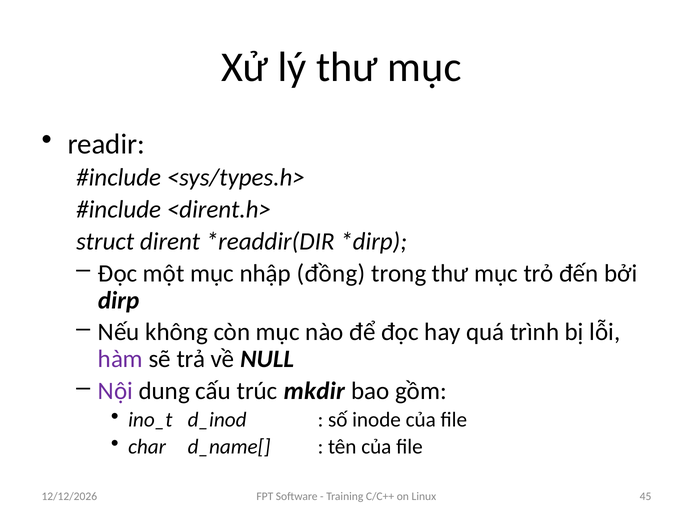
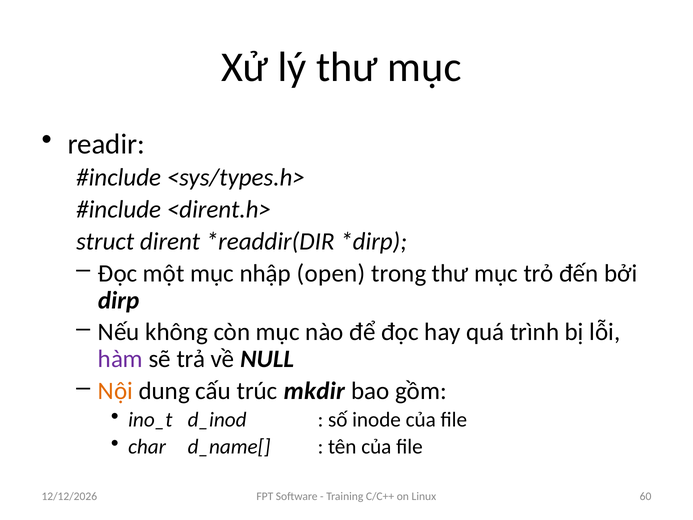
đồng: đồng -> open
Nội colour: purple -> orange
45: 45 -> 60
